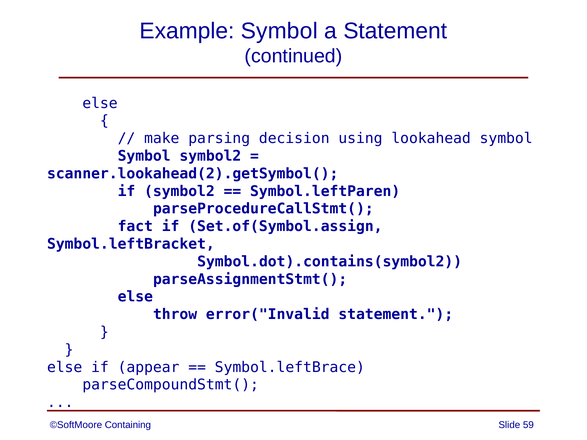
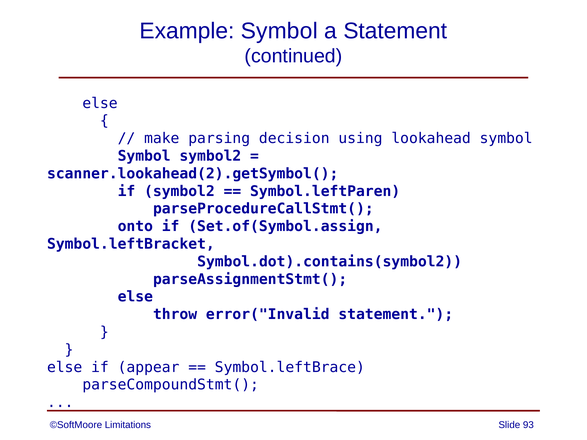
fact: fact -> onto
Containing: Containing -> Limitations
59: 59 -> 93
